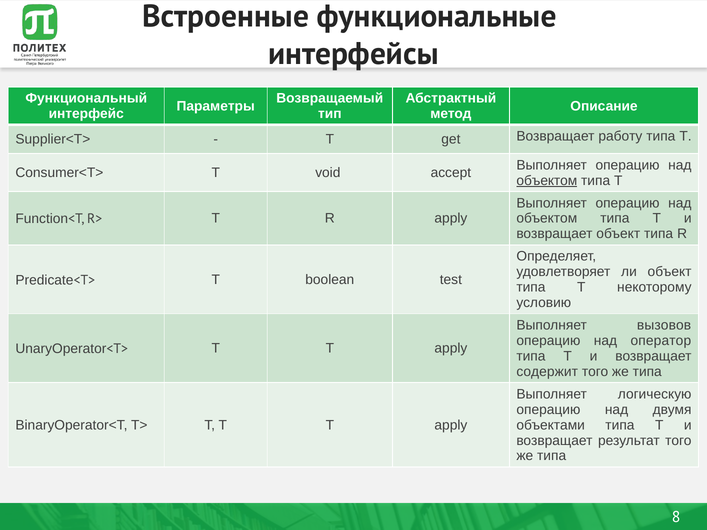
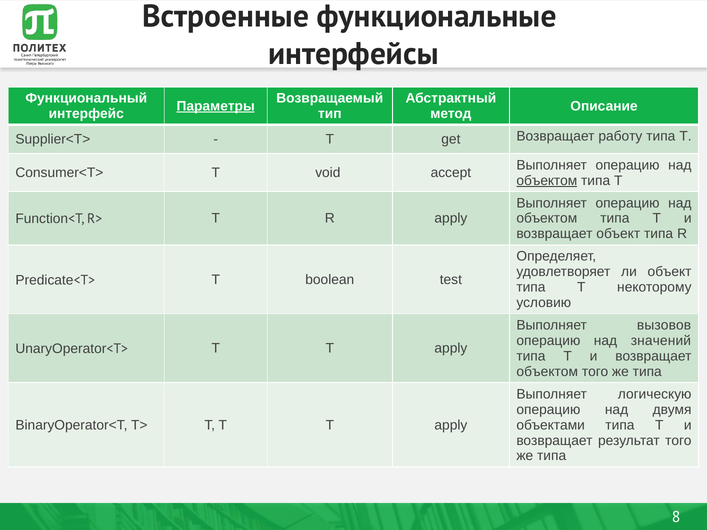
Параметры underline: none -> present
оператор: оператор -> значений
содержит at (547, 372): содержит -> объектом
